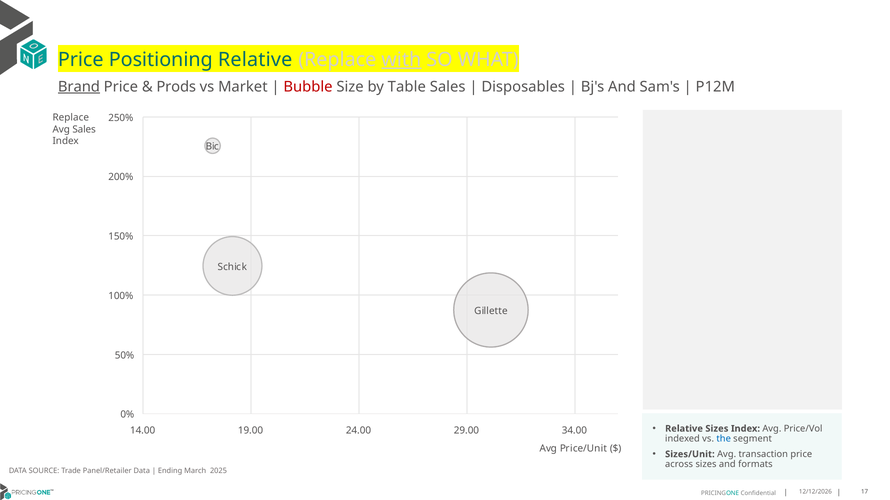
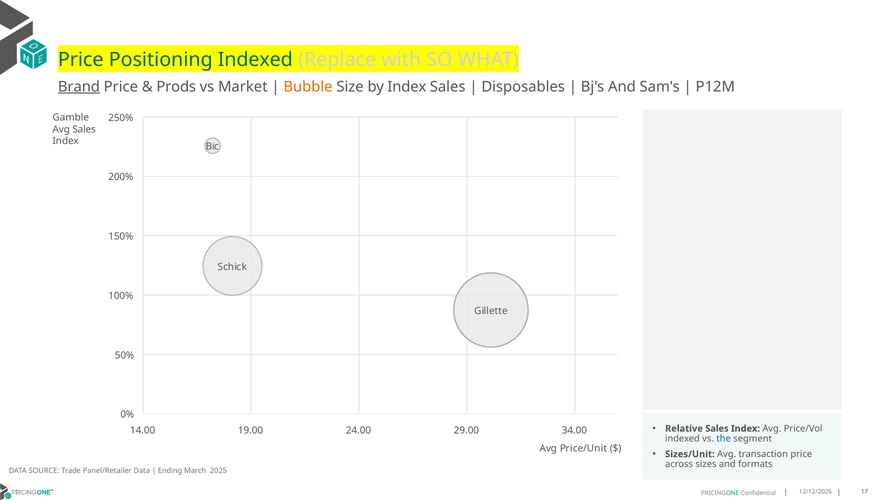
Positioning Relative: Relative -> Indexed
with underline: present -> none
Bubble colour: red -> orange
by Table: Table -> Index
Replace at (71, 118): Replace -> Gamble
Relative Sizes: Sizes -> Sales
